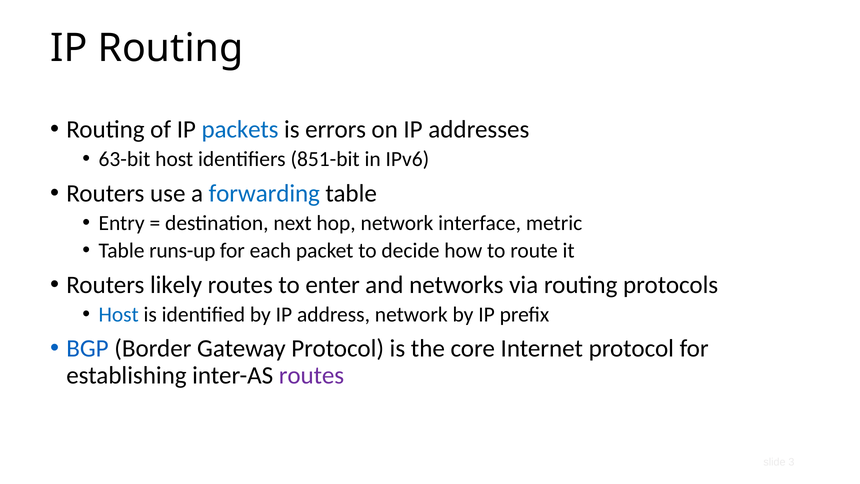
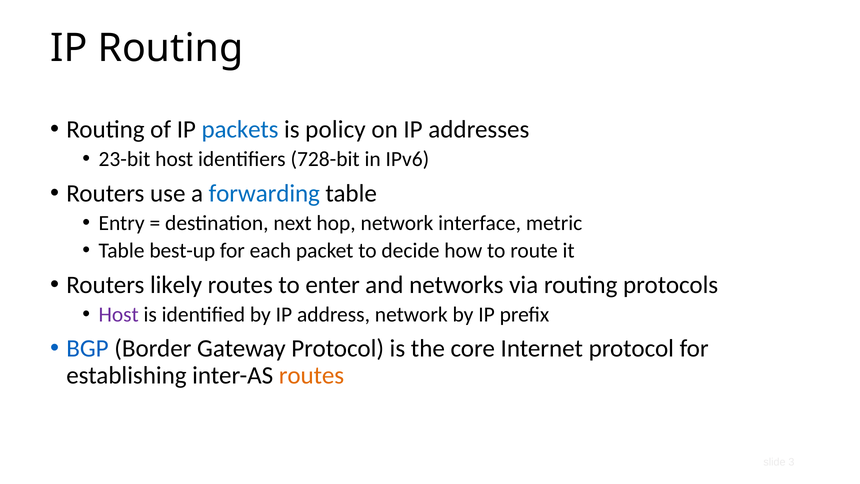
errors: errors -> policy
63-bit: 63-bit -> 23-bit
851-bit: 851-bit -> 728-bit
runs-up: runs-up -> best-up
Host at (119, 314) colour: blue -> purple
routes at (311, 375) colour: purple -> orange
